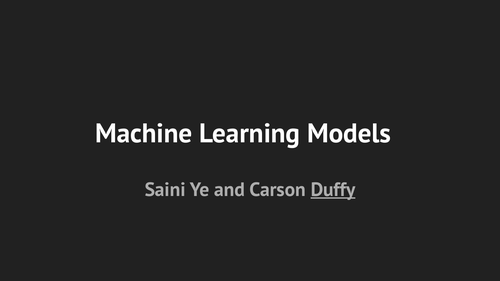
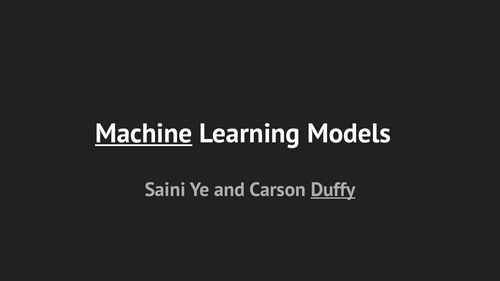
Machine underline: none -> present
